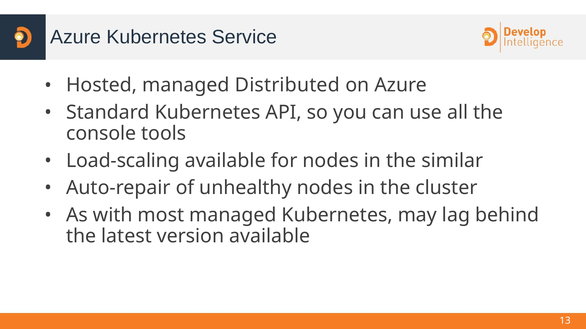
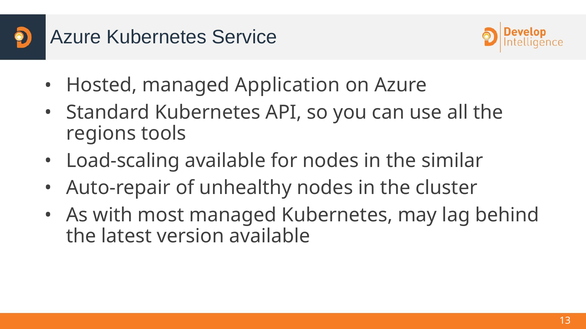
Distributed: Distributed -> Application
console: console -> regions
